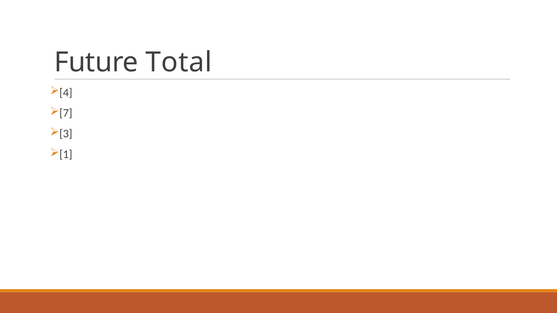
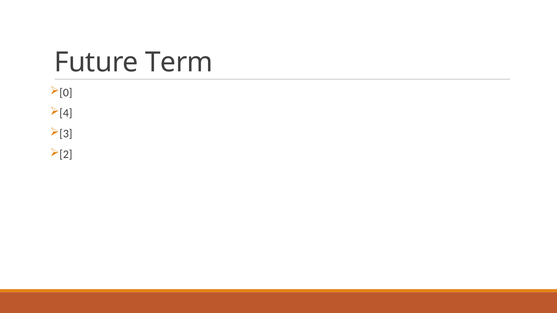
Total: Total -> Term
4: 4 -> 0
7: 7 -> 4
1: 1 -> 2
